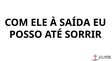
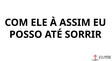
SAÍDA: SAÍDA -> ASSIM
